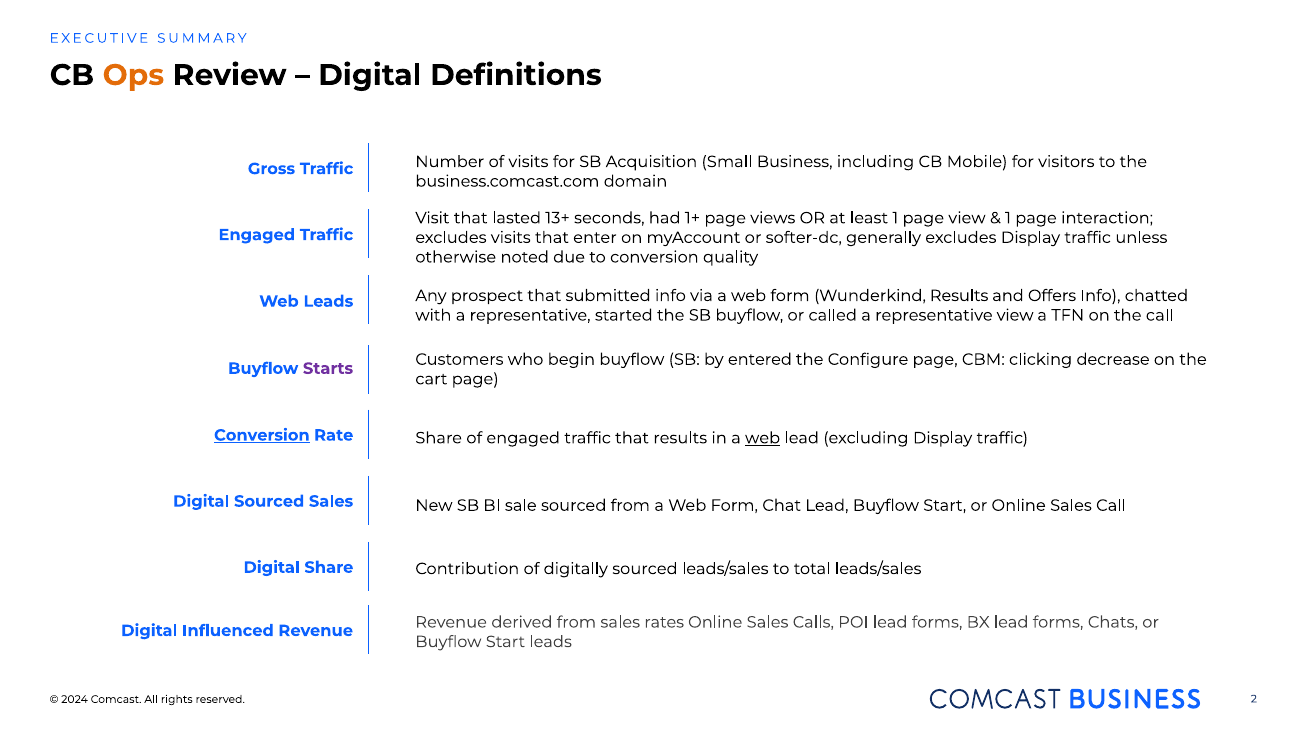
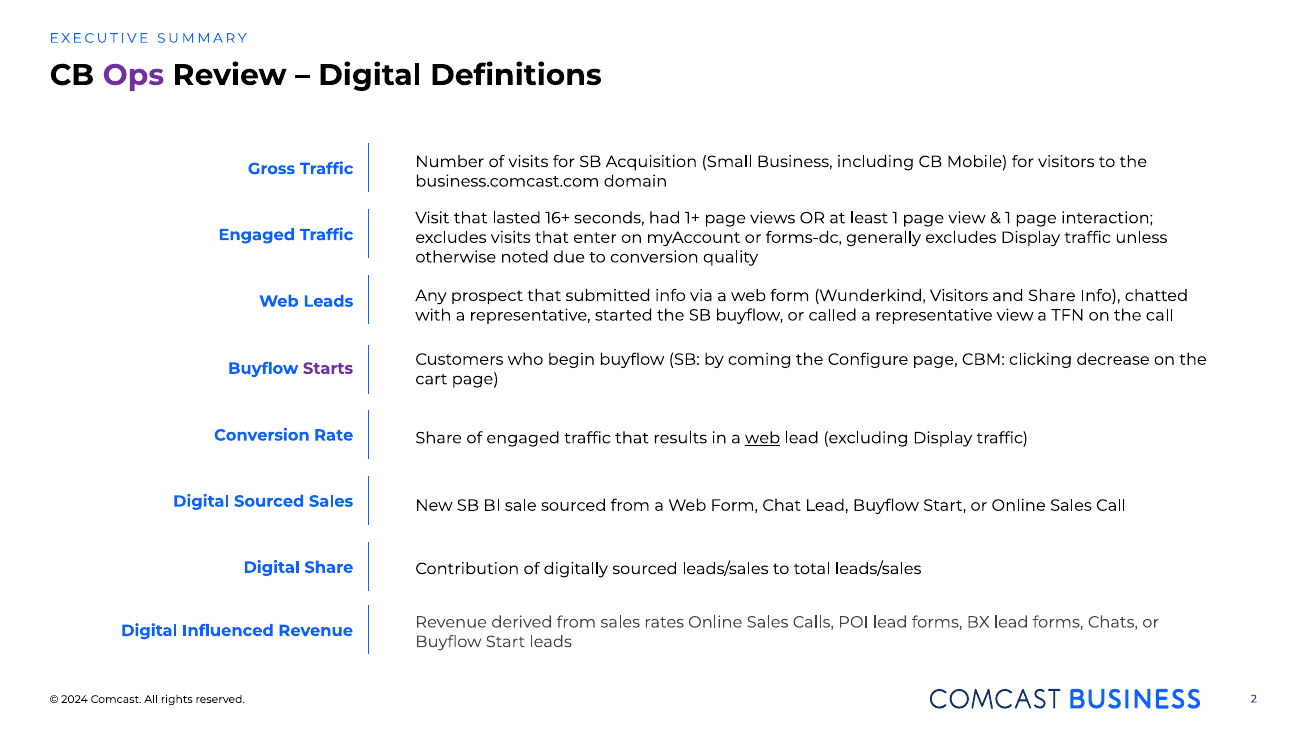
Ops colour: orange -> purple
13+: 13+ -> 16+
softer-dc: softer-dc -> forms-dc
Wunderkind Results: Results -> Visitors
and Offers: Offers -> Share
entered: entered -> coming
Conversion at (262, 436) underline: present -> none
